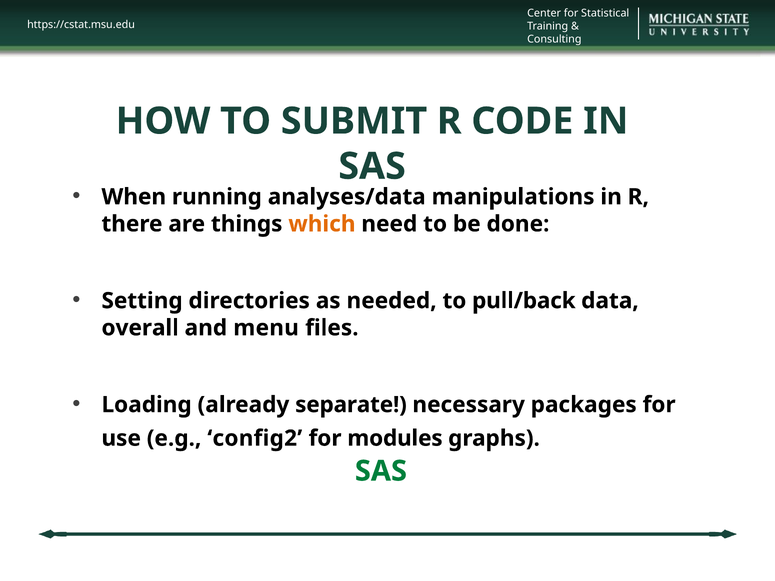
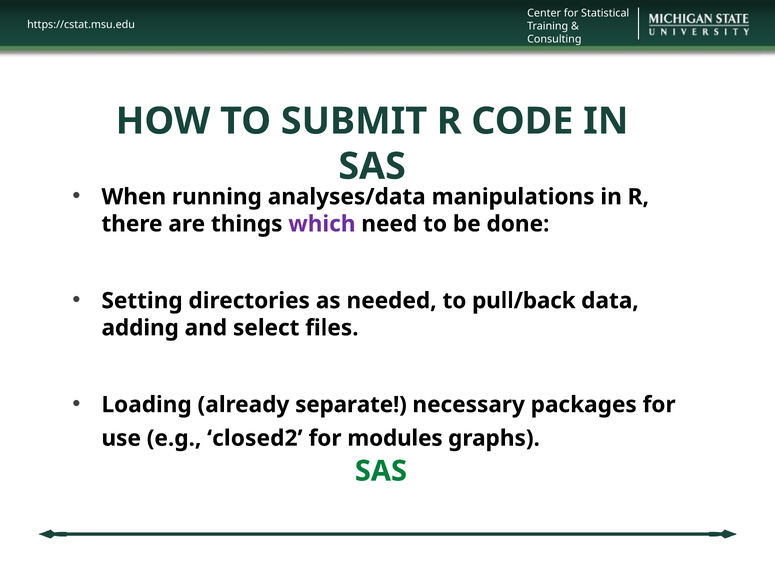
which colour: orange -> purple
overall: overall -> adding
menu: menu -> select
config2: config2 -> closed2
